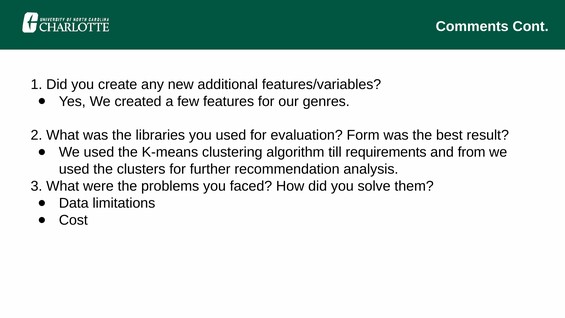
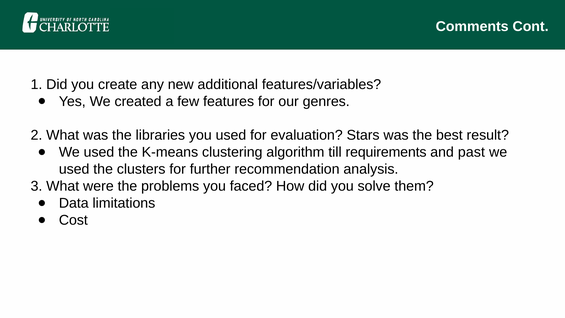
Form: Form -> Stars
from: from -> past
